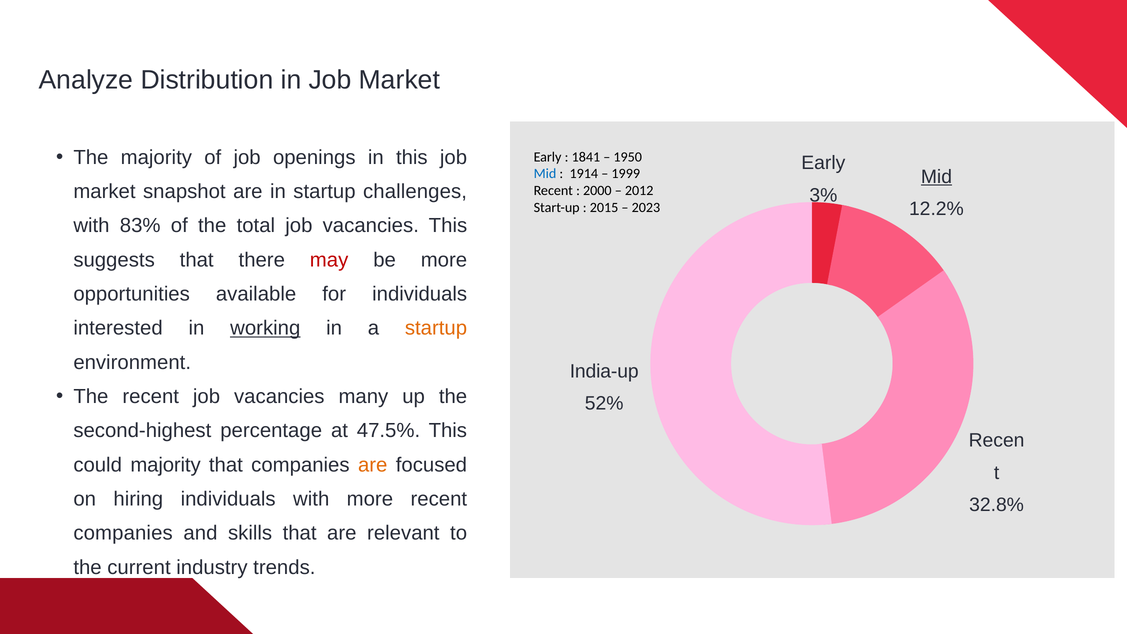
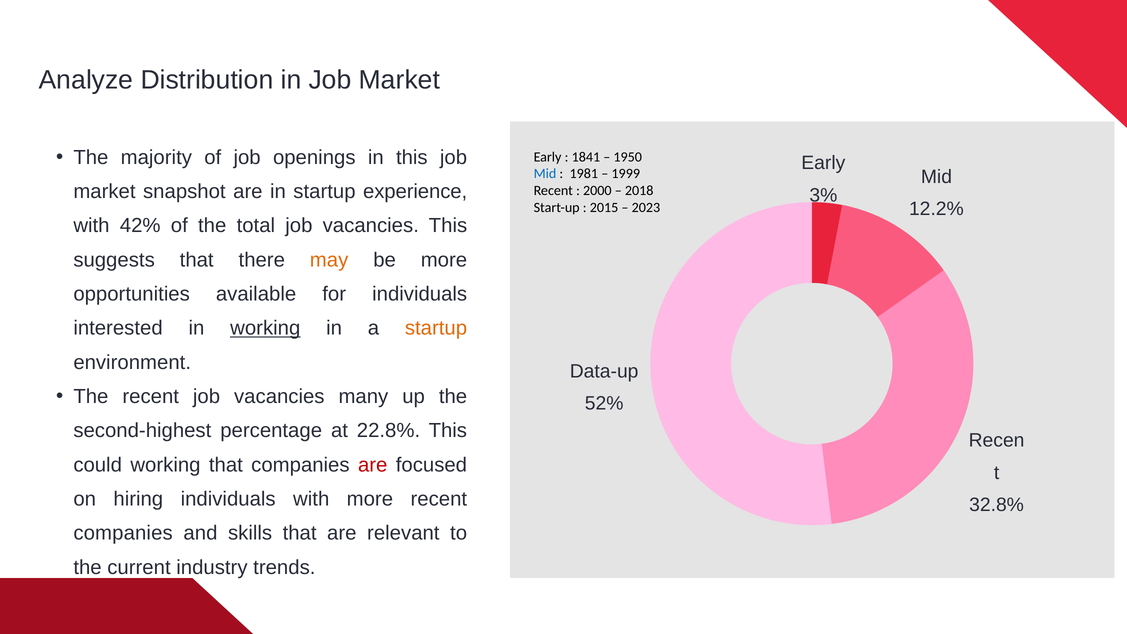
Mid at (936, 177) underline: present -> none
1914: 1914 -> 1981
challenges: challenges -> experience
2012: 2012 -> 2018
83%: 83% -> 42%
may colour: red -> orange
India-up: India-up -> Data-up
47.5%: 47.5% -> 22.8%
could majority: majority -> working
are at (373, 465) colour: orange -> red
